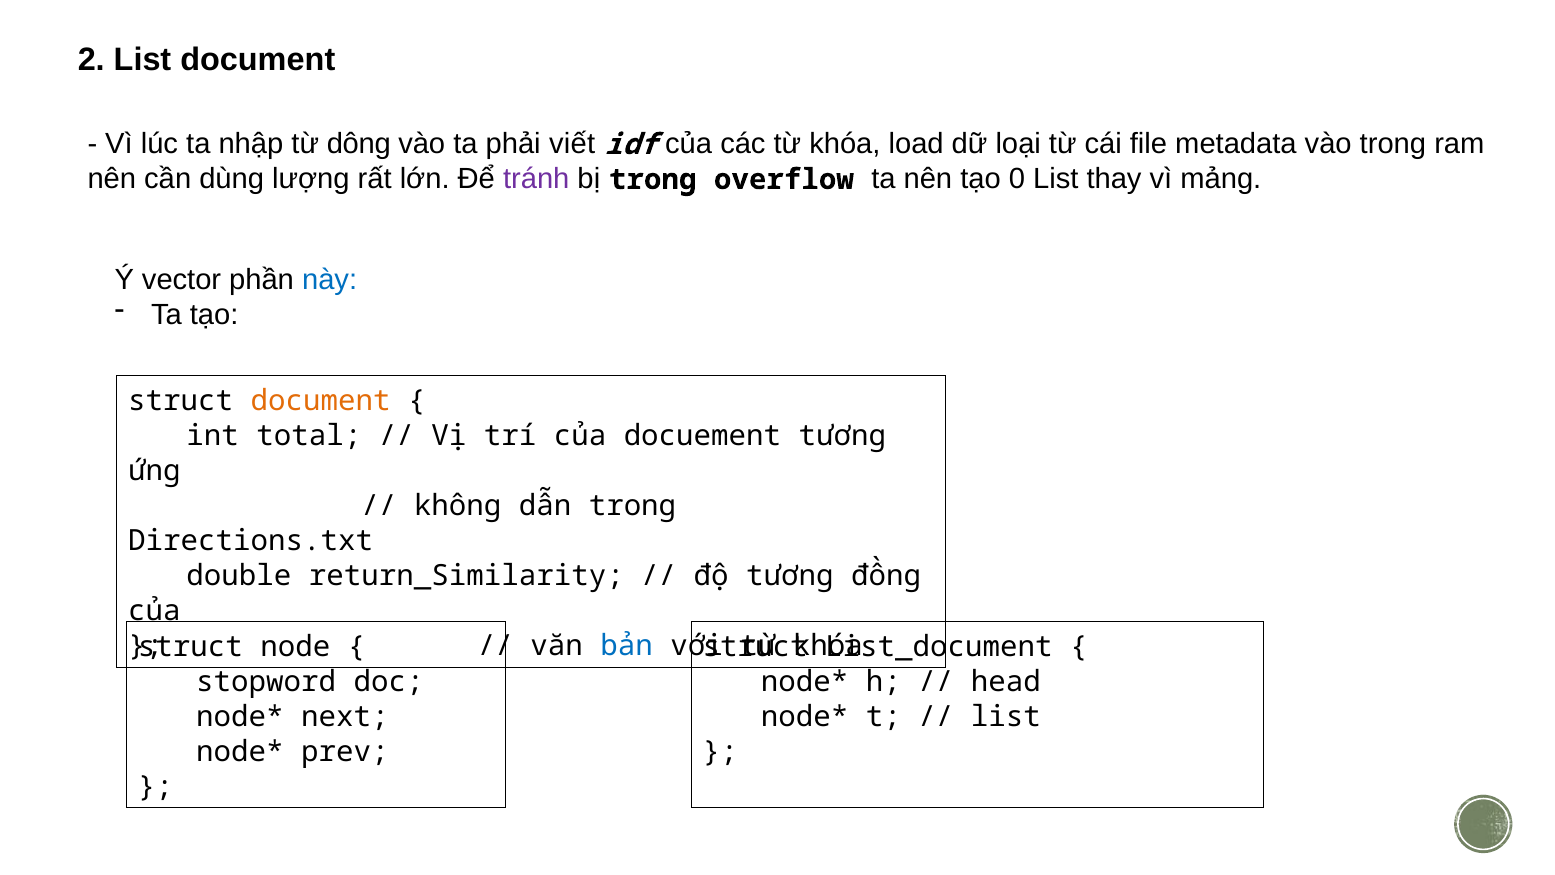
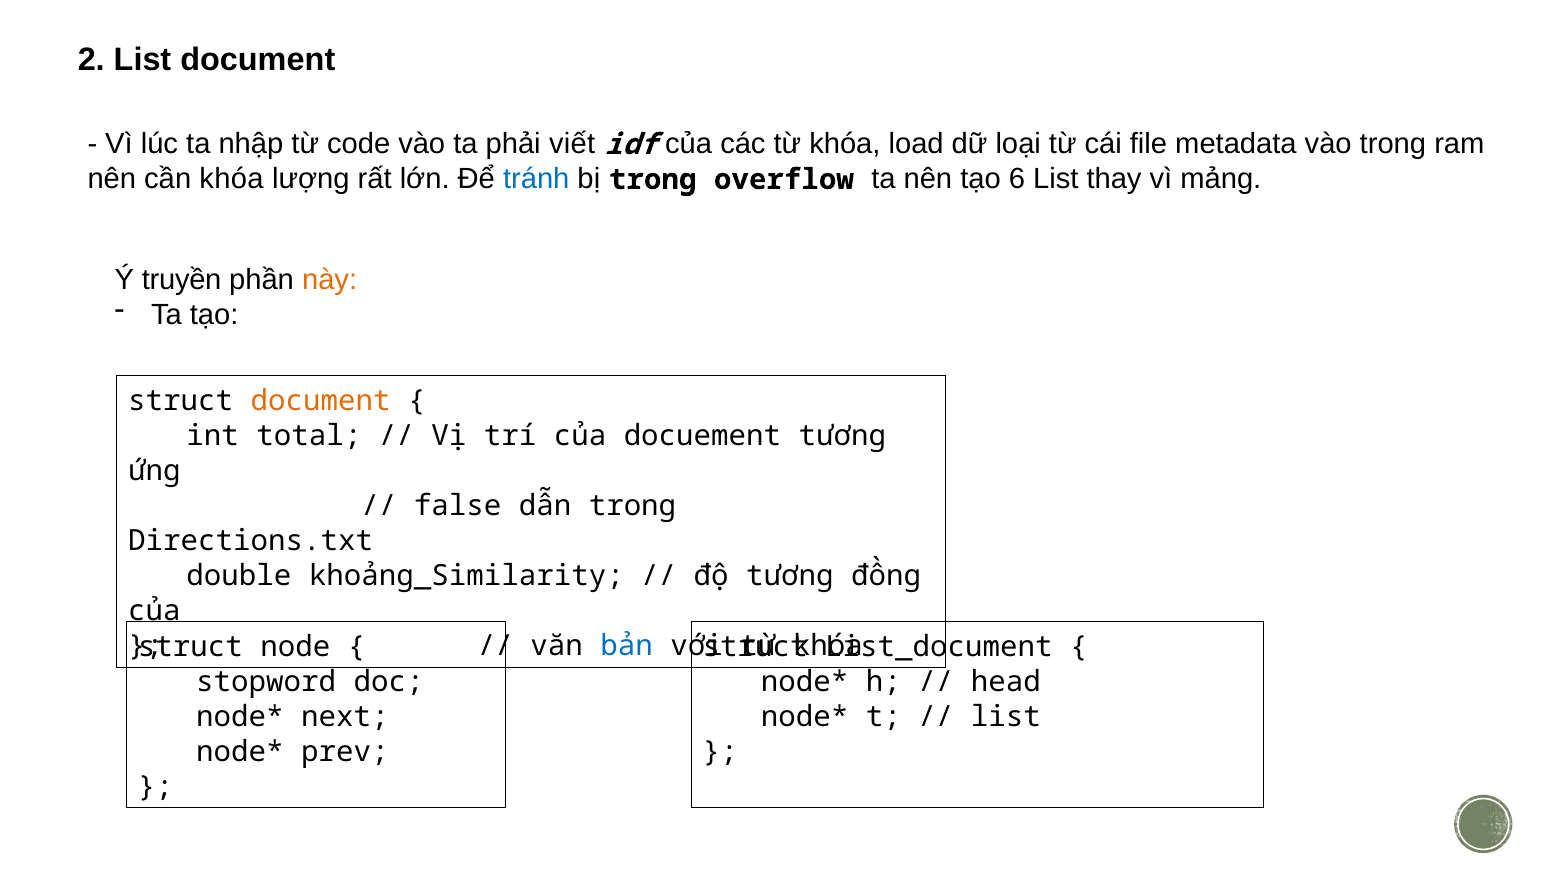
dông: dông -> code
cần dùng: dùng -> khóa
tránh colour: purple -> blue
0: 0 -> 6
vector: vector -> truyền
này colour: blue -> orange
không: không -> false
return_Similarity: return_Similarity -> khoảng_Similarity
